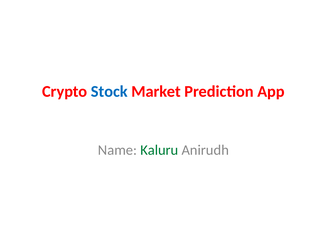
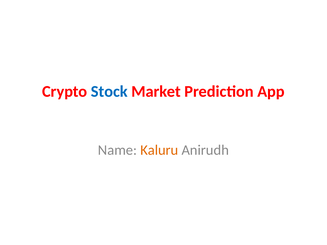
Kaluru colour: green -> orange
